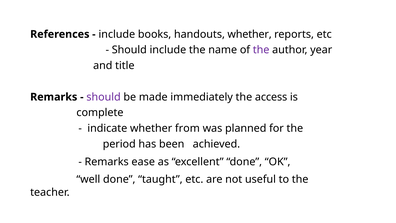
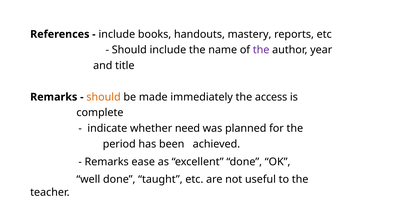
handouts whether: whether -> mastery
should at (104, 97) colour: purple -> orange
from: from -> need
